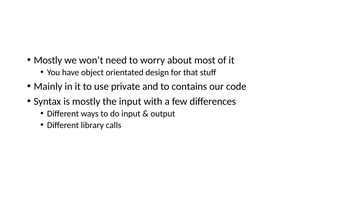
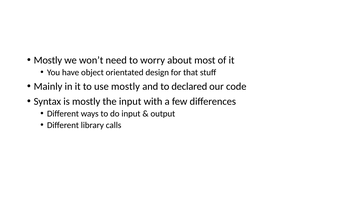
use private: private -> mostly
contains: contains -> declared
